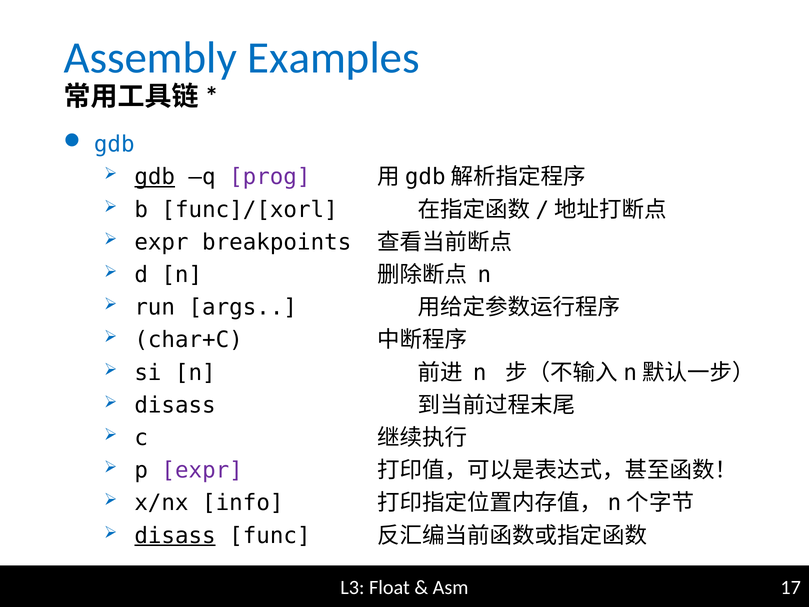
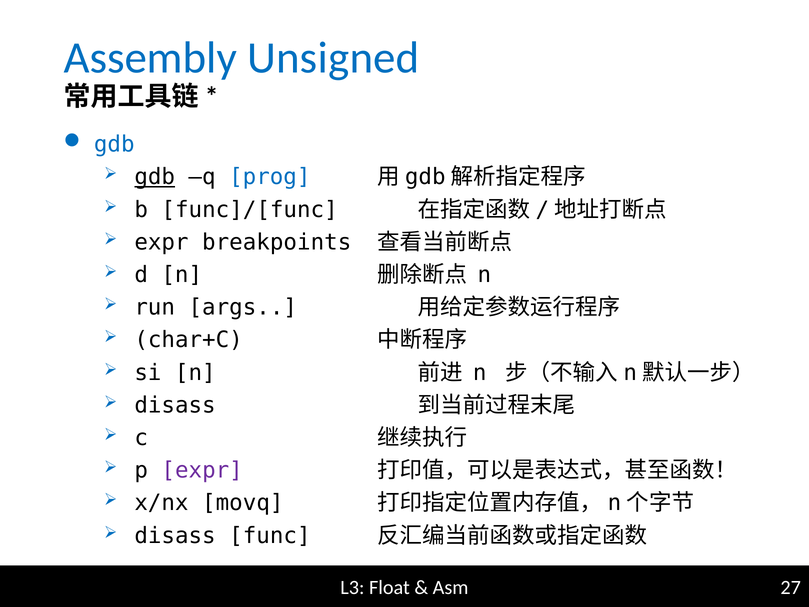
Examples: Examples -> Unsigned
prog colour: purple -> blue
func]/[xorl: func]/[xorl -> func]/[func
info: info -> movq
disass at (175, 535) underline: present -> none
17: 17 -> 27
